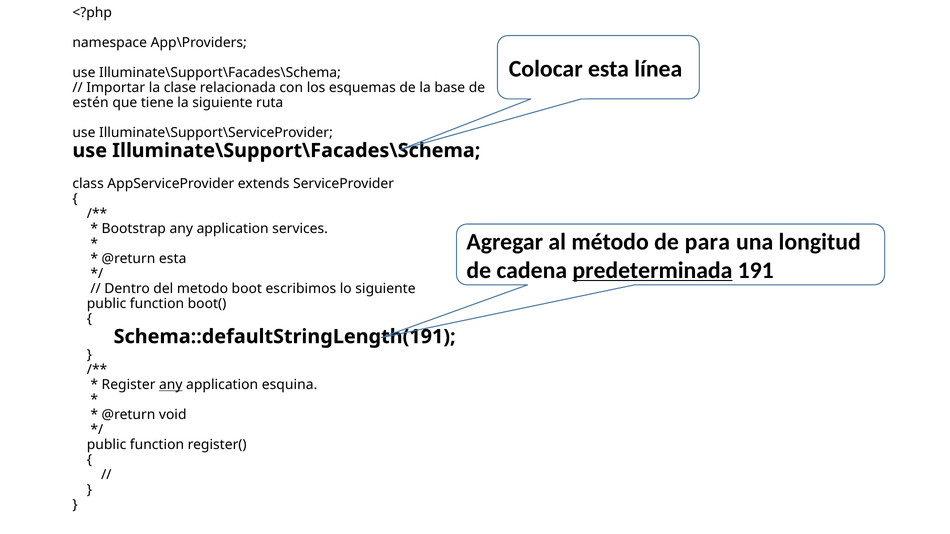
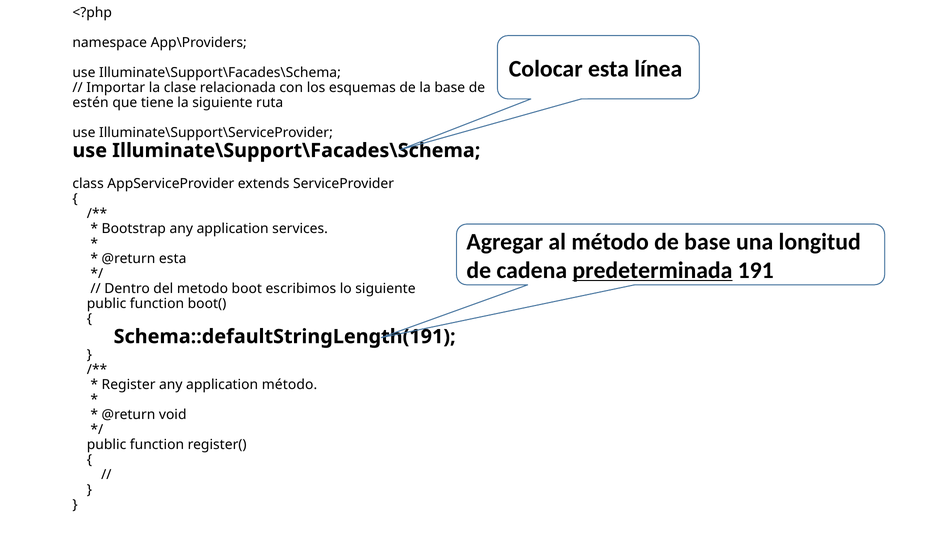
de para: para -> base
any at (171, 385) underline: present -> none
application esquina: esquina -> método
